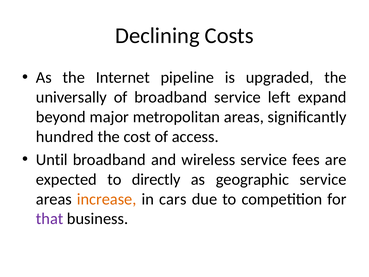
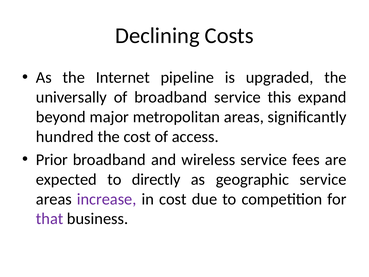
left: left -> this
Until: Until -> Prior
increase colour: orange -> purple
in cars: cars -> cost
